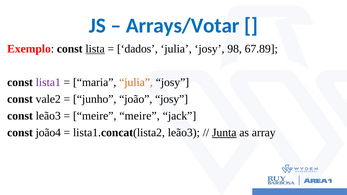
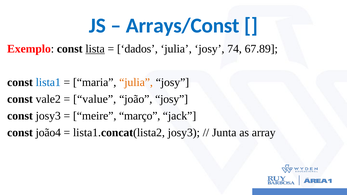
Arrays/Votar: Arrays/Votar -> Arrays/Const
98: 98 -> 74
lista1 colour: purple -> blue
junho: junho -> value
const leão3: leão3 -> josy3
meire meire: meire -> março
lista1.concat(lista2 leão3: leão3 -> josy3
Junta underline: present -> none
